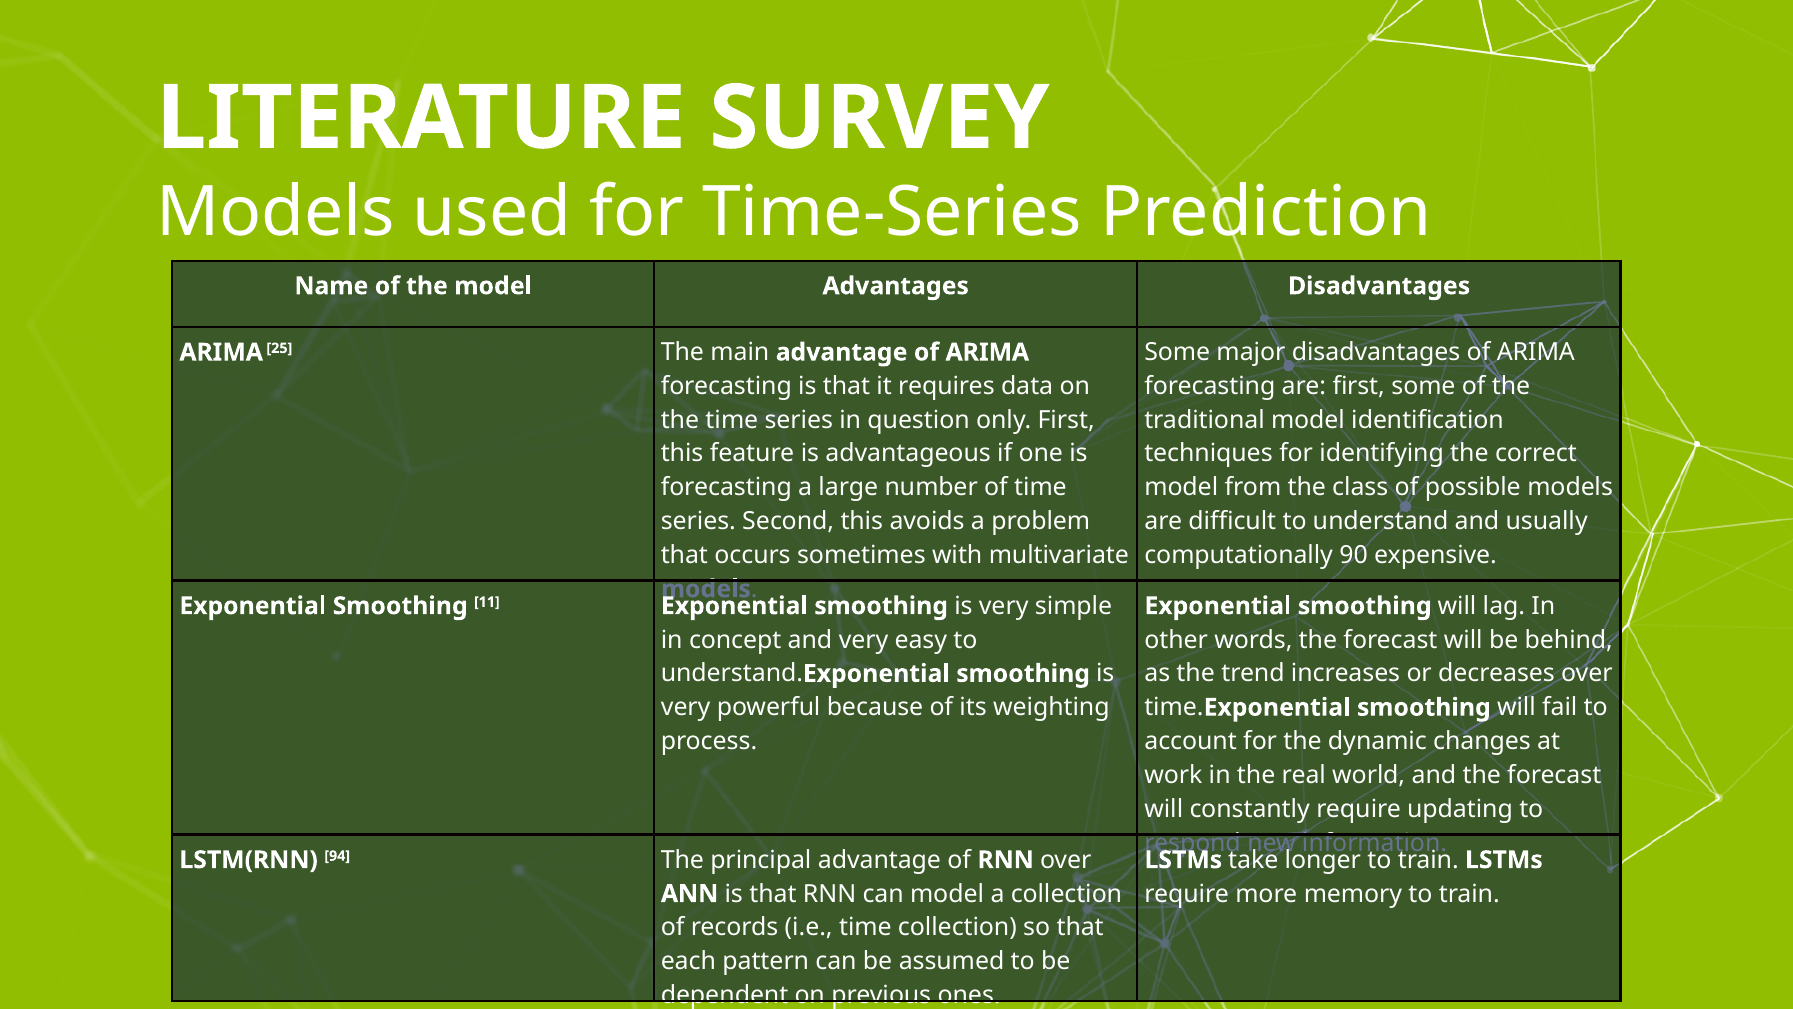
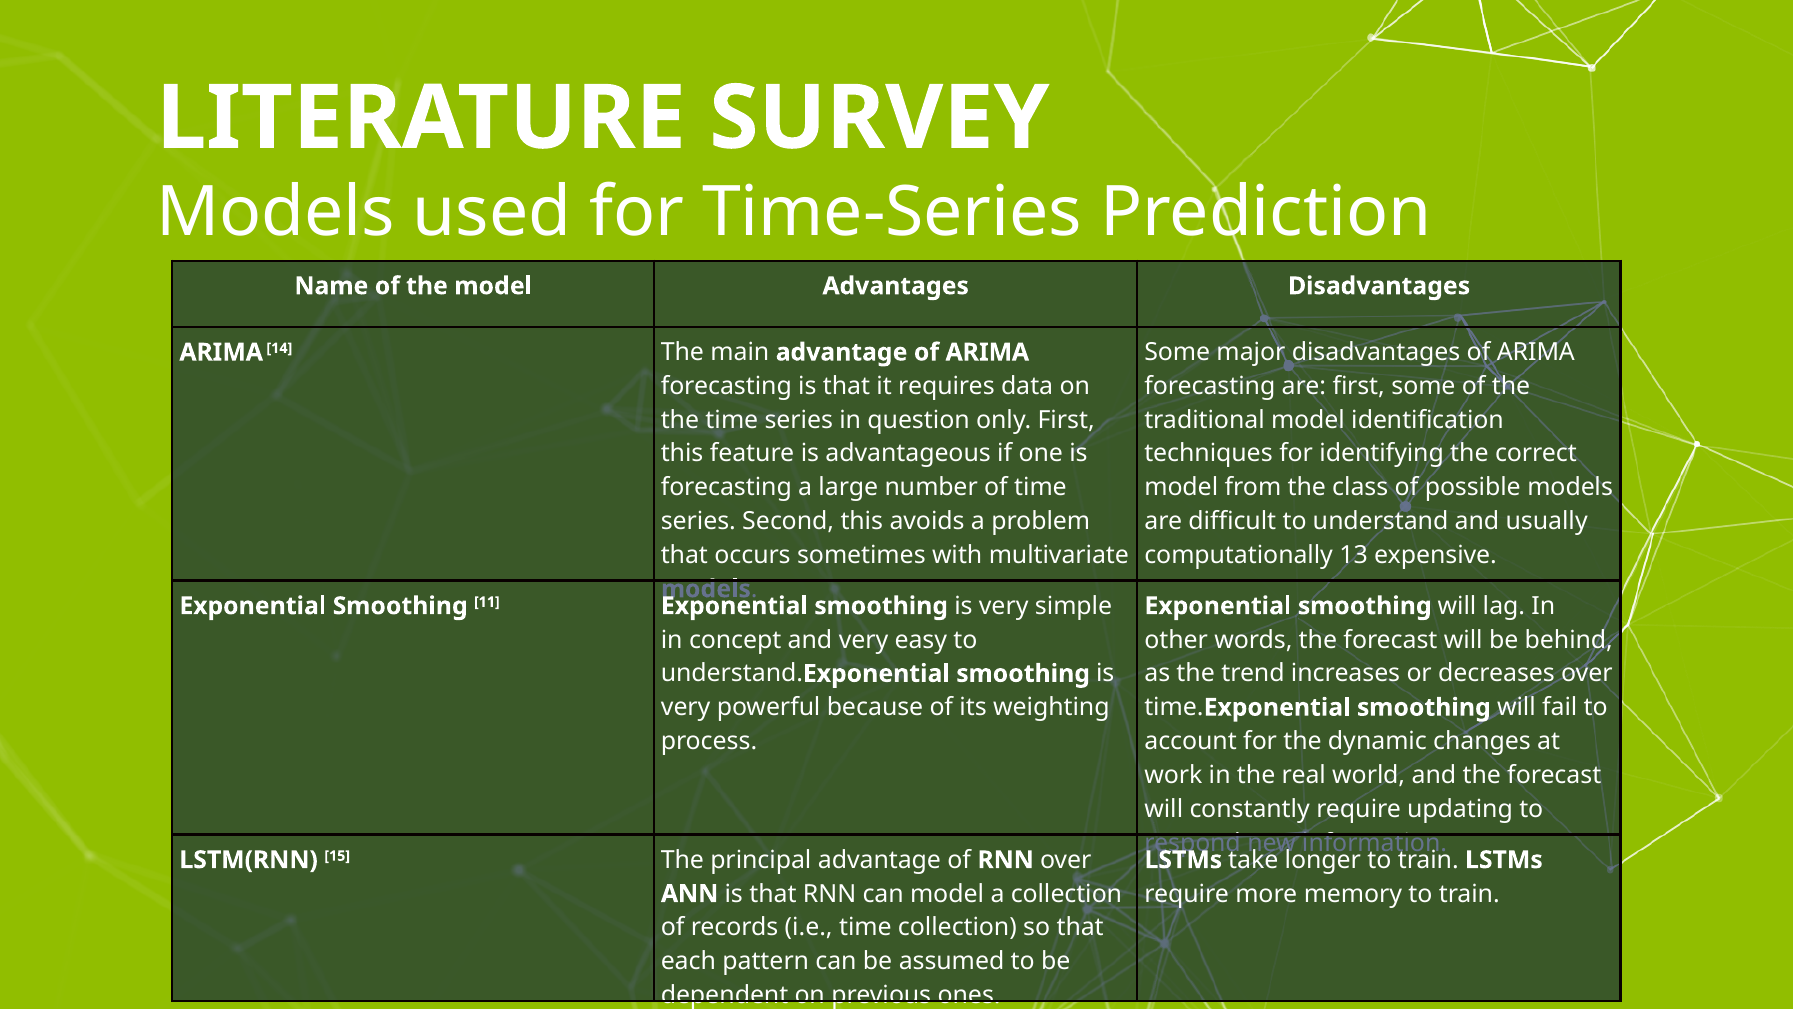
25: 25 -> 14
90: 90 -> 13
94: 94 -> 15
